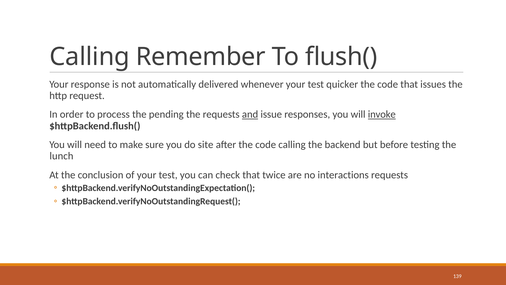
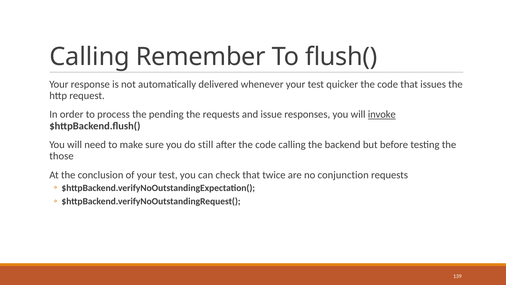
and underline: present -> none
site: site -> still
lunch: lunch -> those
interactions: interactions -> conjunction
